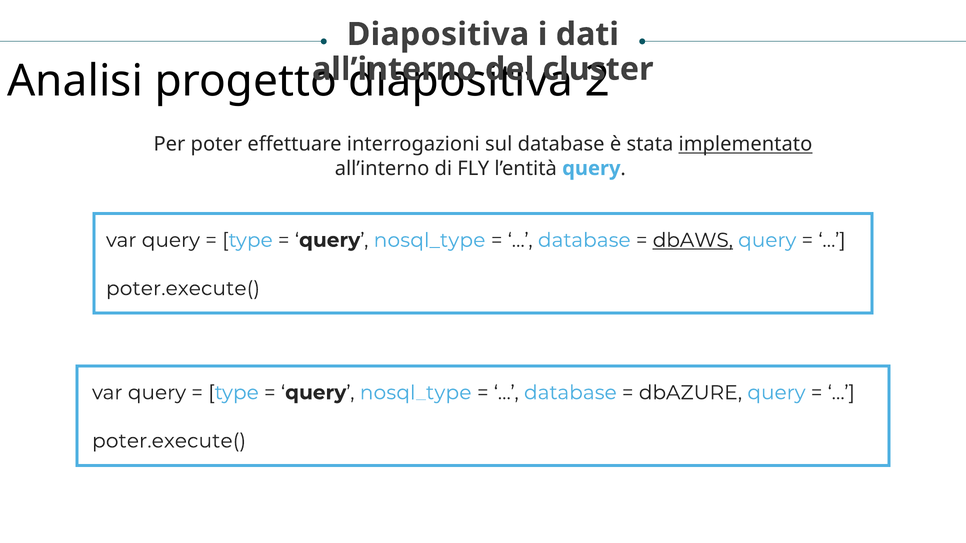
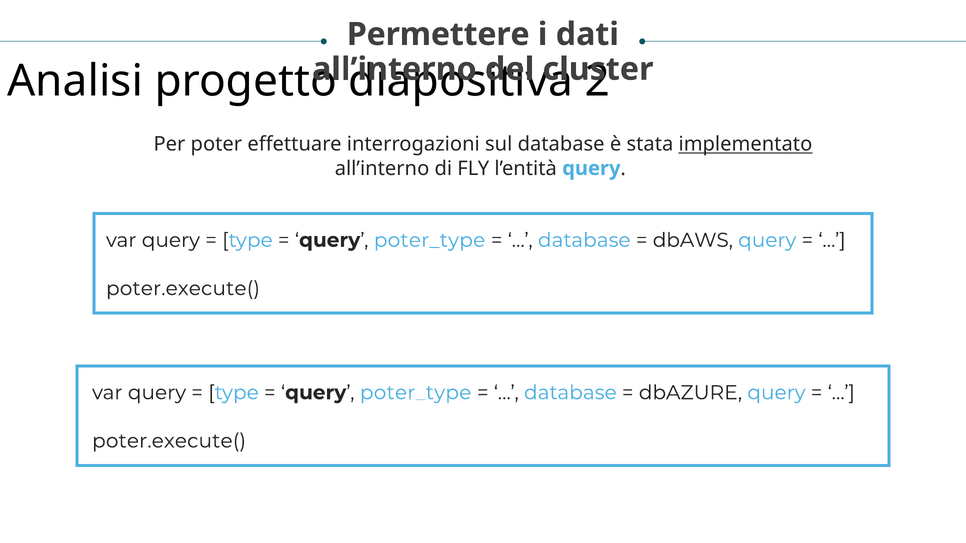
Diapositiva at (438, 34): Diapositiva -> Permettere
nosql_type at (430, 240): nosql_type -> poter_type
dbAWS underline: present -> none
nosql_type at (416, 393): nosql_type -> poter_type
